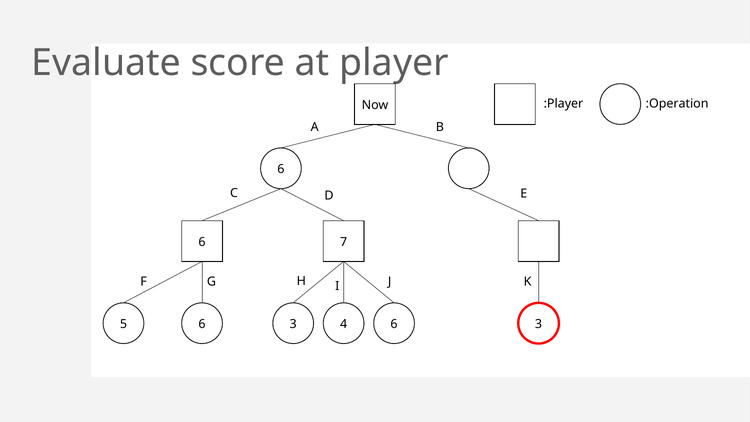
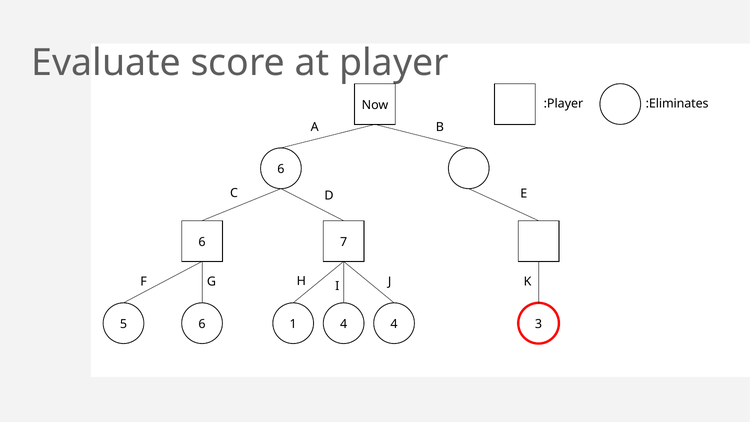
:Operation: :Operation -> :Eliminates
5 3: 3 -> 1
4 6: 6 -> 4
